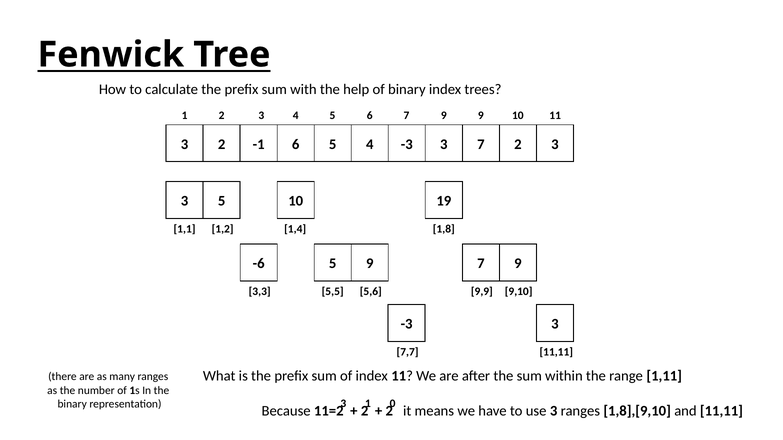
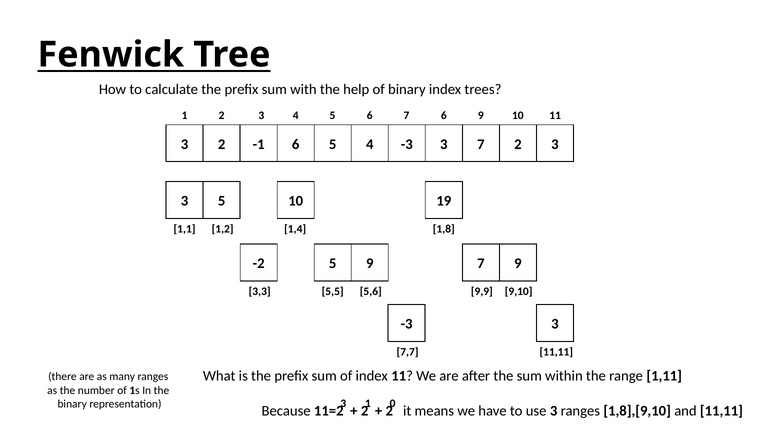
6 7 9: 9 -> 6
-6: -6 -> -2
